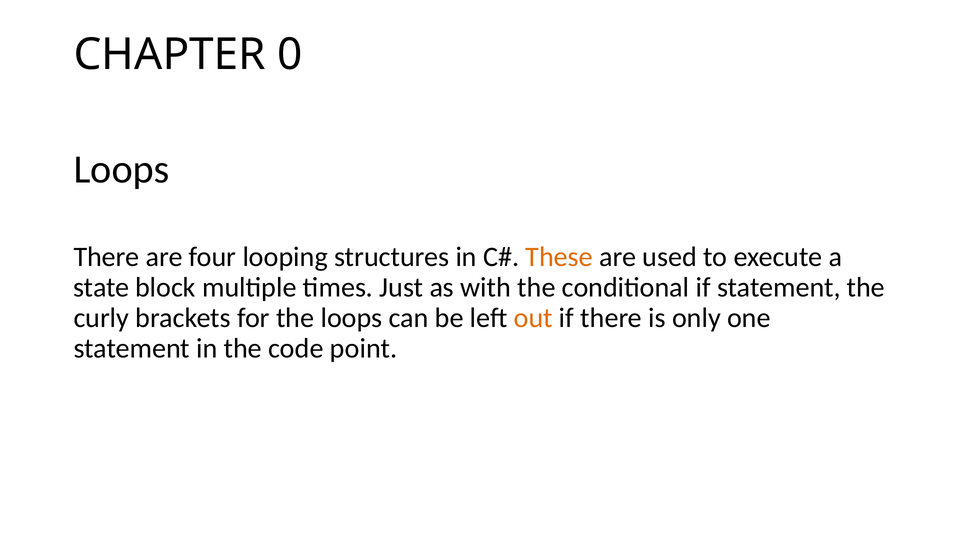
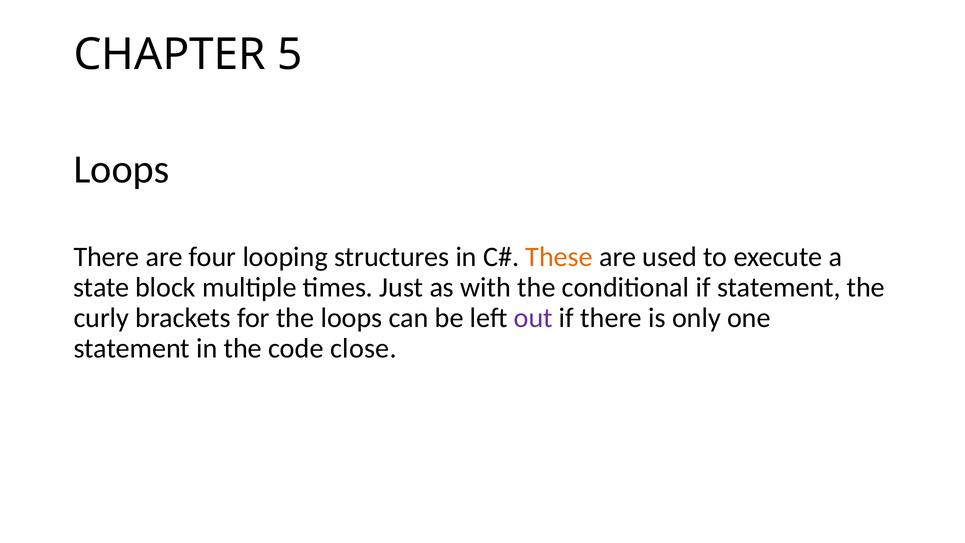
0: 0 -> 5
out colour: orange -> purple
point: point -> close
